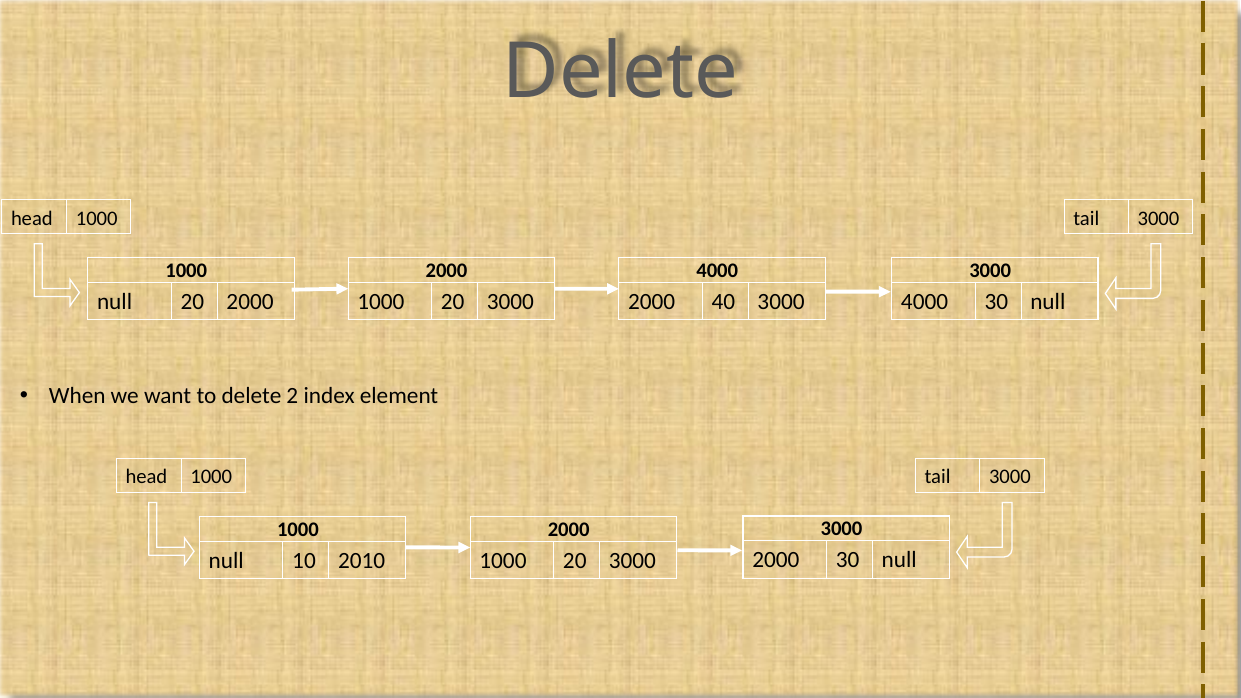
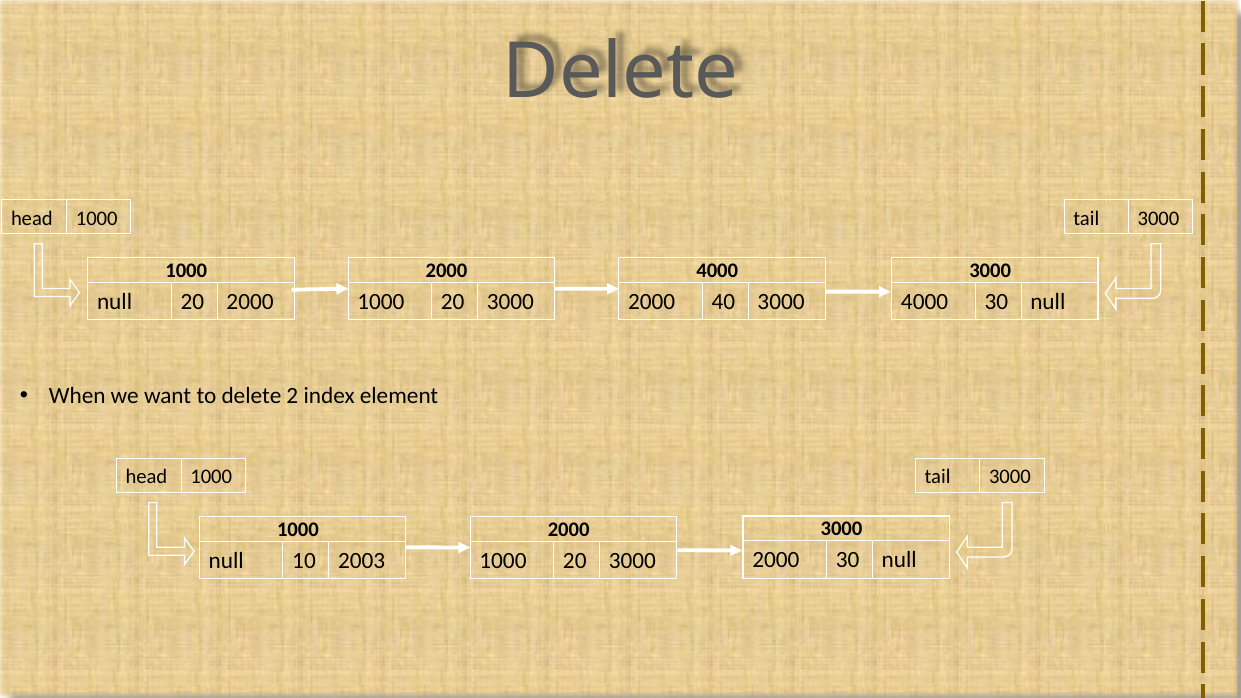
2010: 2010 -> 2003
